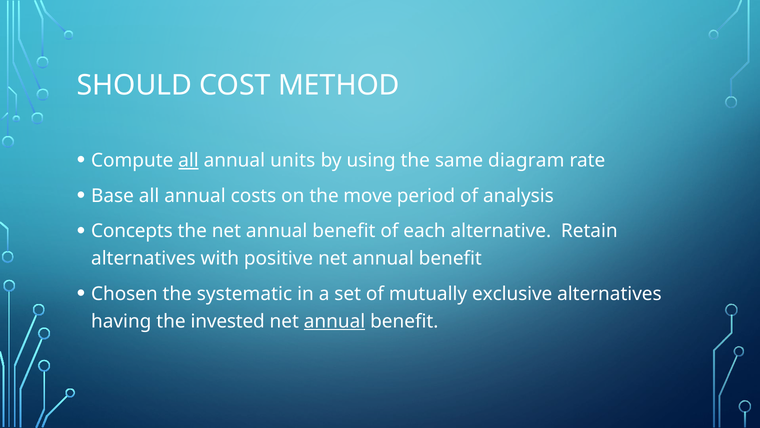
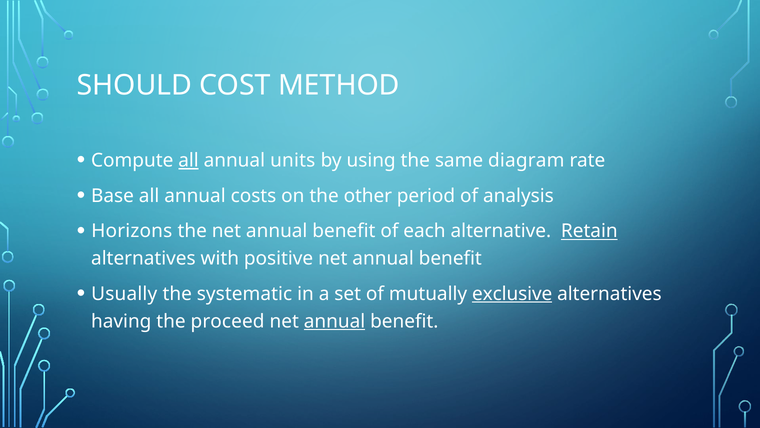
move: move -> other
Concepts: Concepts -> Horizons
Retain underline: none -> present
Chosen: Chosen -> Usually
exclusive underline: none -> present
invested: invested -> proceed
